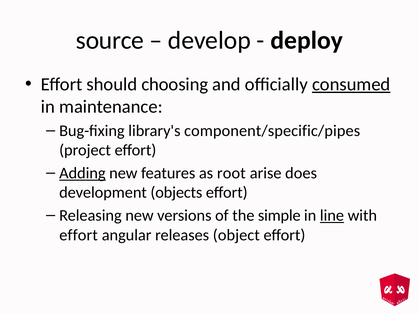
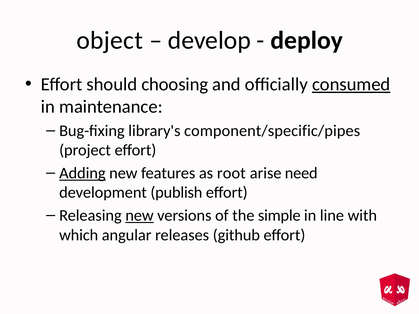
source: source -> object
does: does -> need
objects: objects -> publish
new at (139, 216) underline: none -> present
line underline: present -> none
effort at (79, 235): effort -> which
object: object -> github
